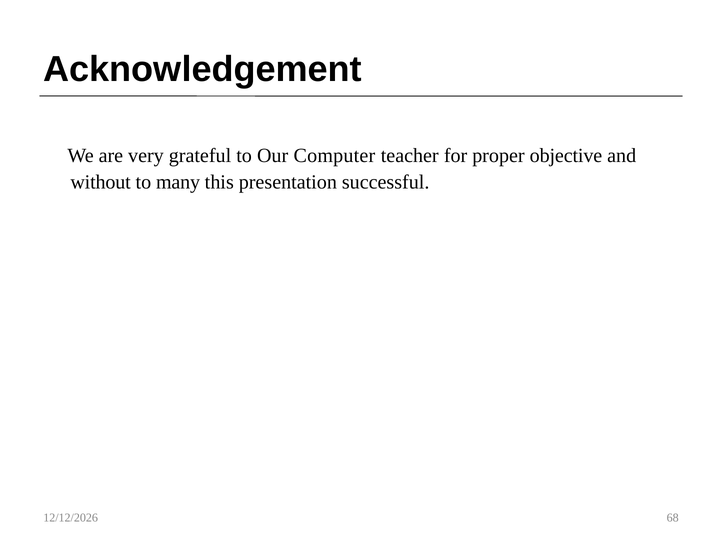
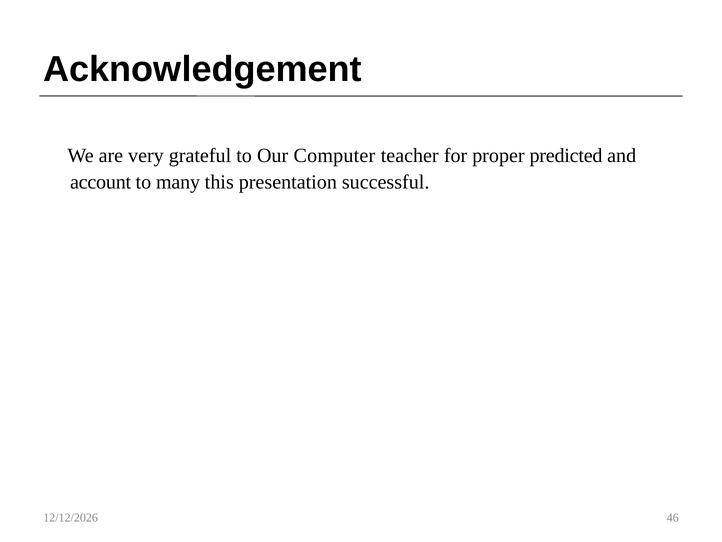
objective: objective -> predicted
without: without -> account
68: 68 -> 46
